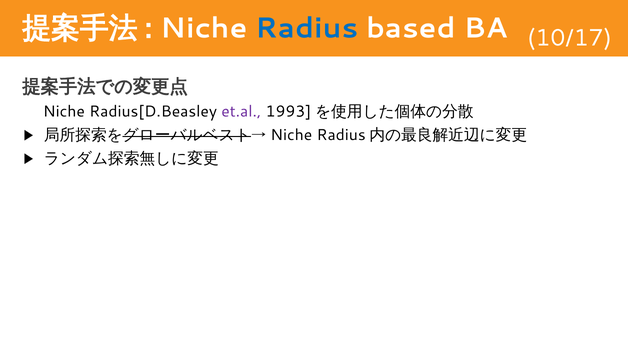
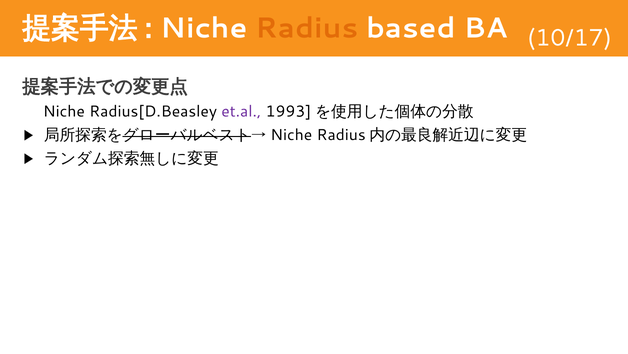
Radius colour: blue -> orange
